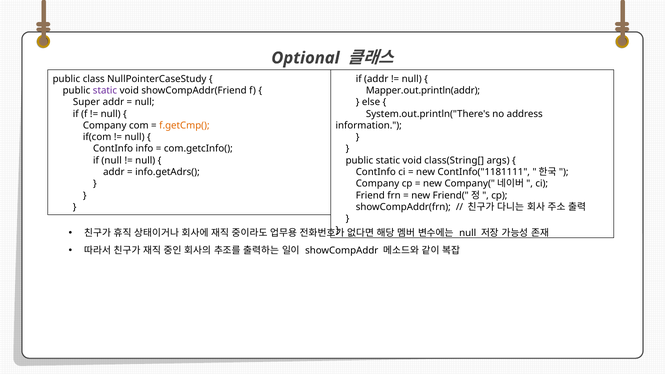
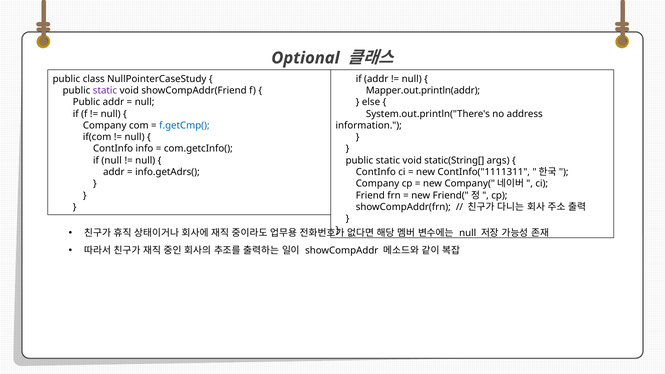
Super at (86, 102): Super -> Public
f.getCmp( colour: orange -> blue
class(String[: class(String[ -> static(String[
ContInfo("1181111: ContInfo("1181111 -> ContInfo("1111311
